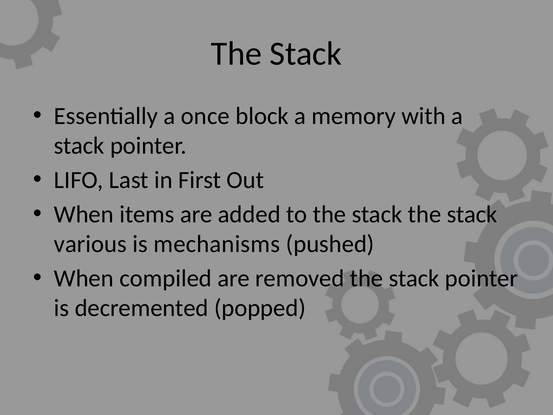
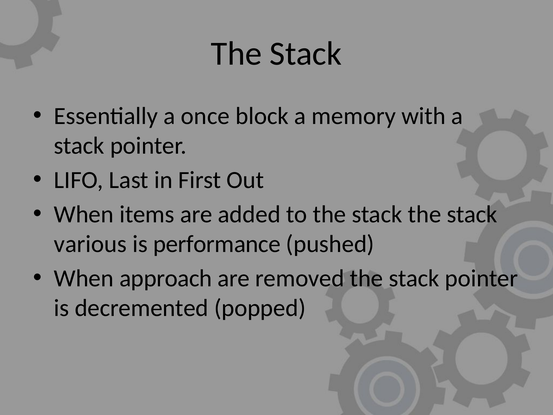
mechanisms: mechanisms -> performance
compiled: compiled -> approach
